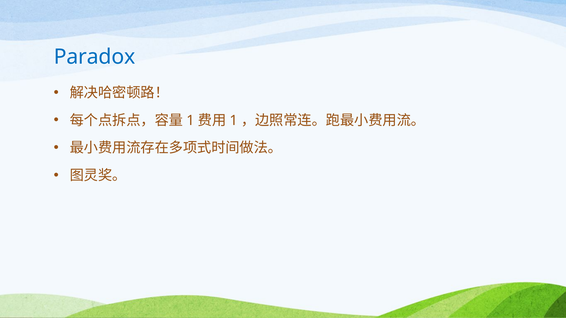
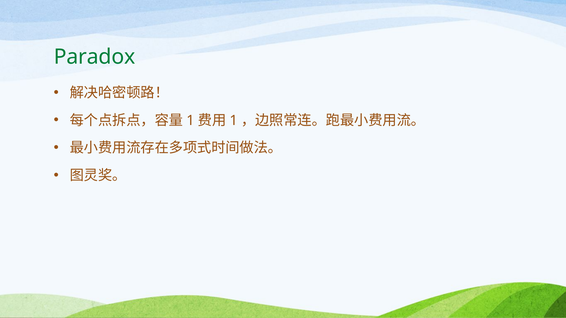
Paradox colour: blue -> green
